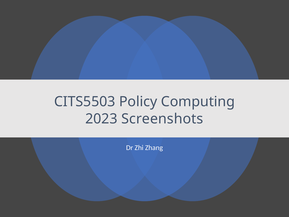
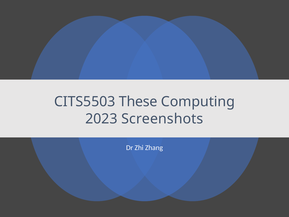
Policy: Policy -> These
